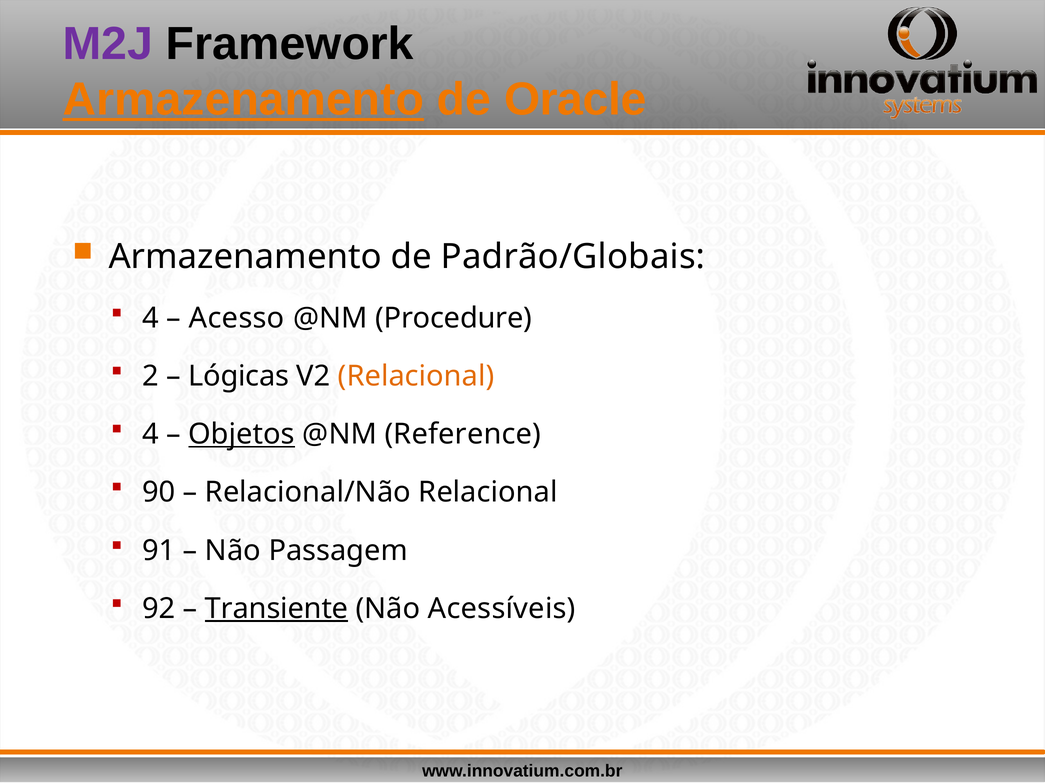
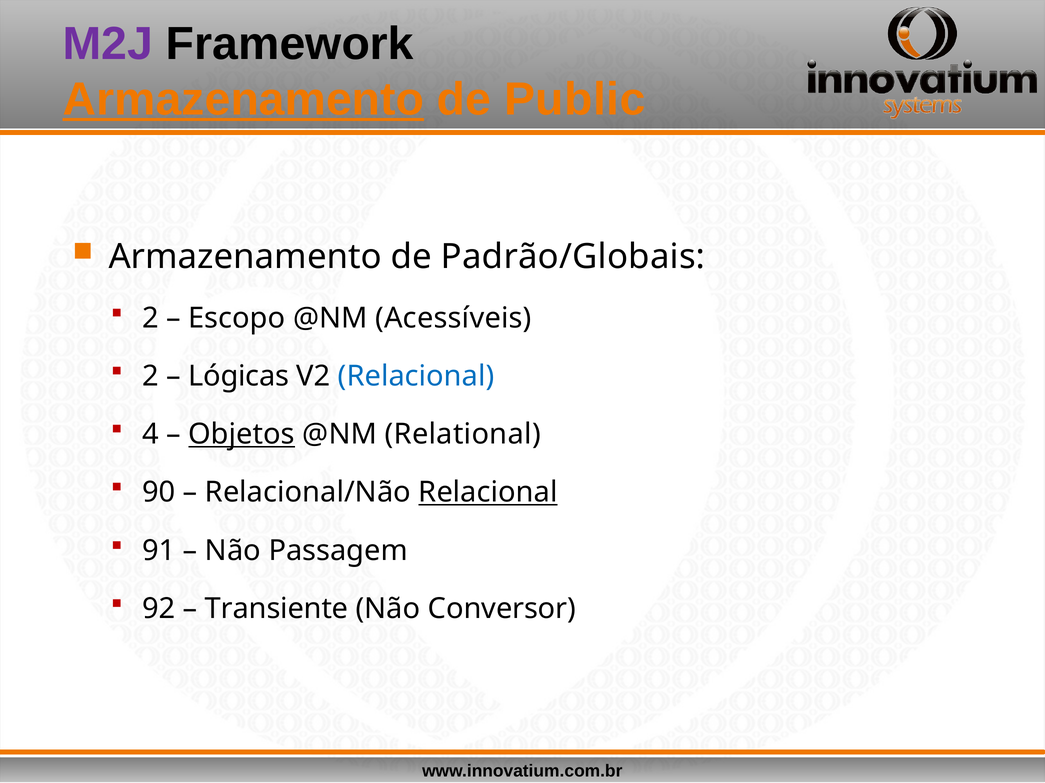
Oracle: Oracle -> Public
4 at (150, 318): 4 -> 2
Acesso: Acesso -> Escopo
Procedure: Procedure -> Acessíveis
Relacional at (416, 377) colour: orange -> blue
Reference: Reference -> Relational
Relacional at (488, 493) underline: none -> present
Transiente underline: present -> none
Acessíveis: Acessíveis -> Conversor
